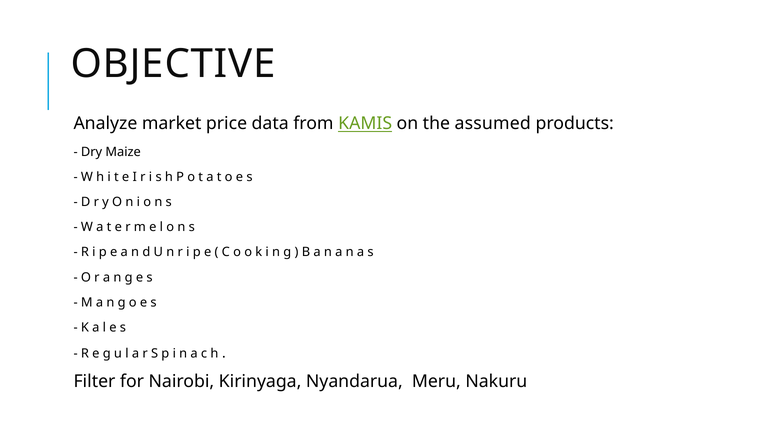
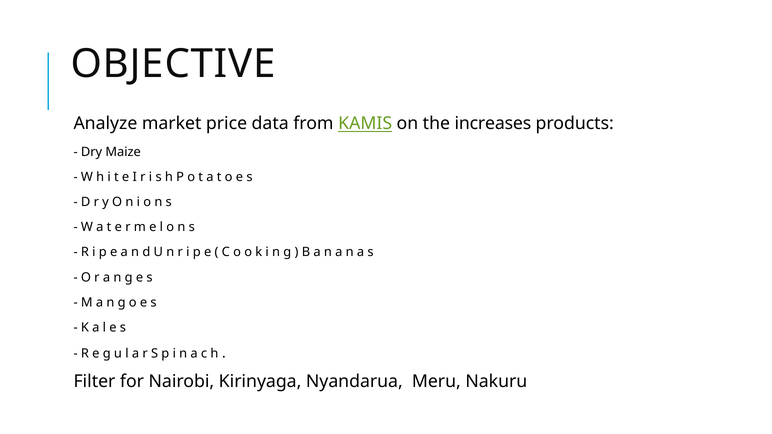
assumed: assumed -> increases
